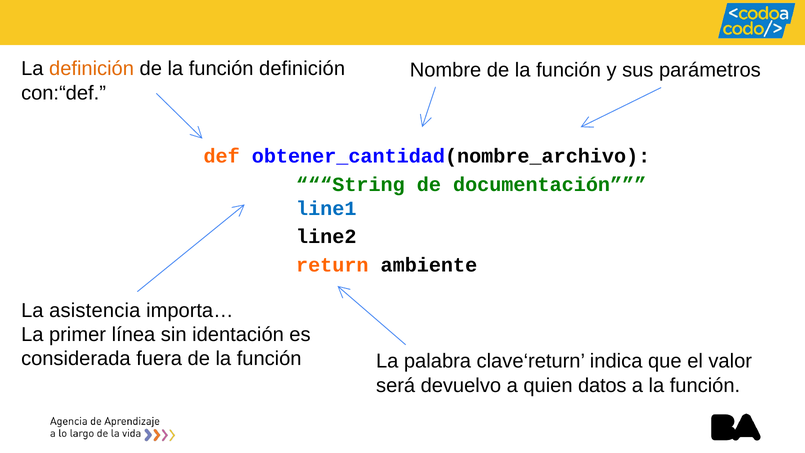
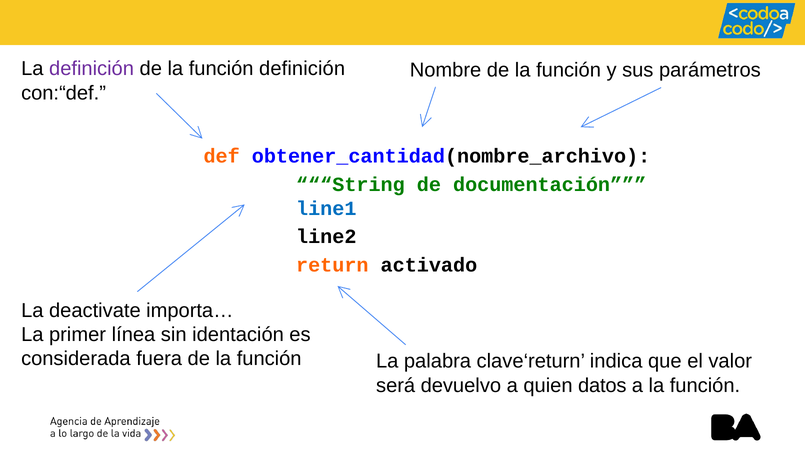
definición at (92, 69) colour: orange -> purple
ambiente: ambiente -> activado
asistencia: asistencia -> deactivate
